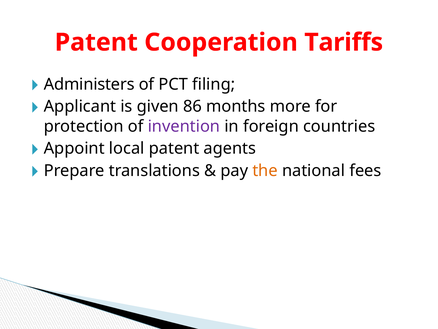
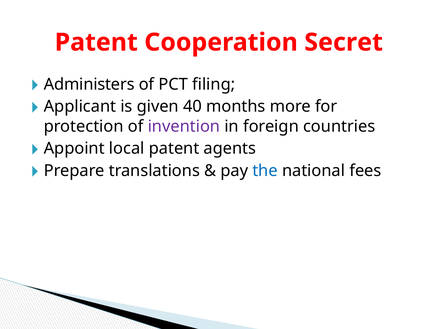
Tariffs: Tariffs -> Secret
86: 86 -> 40
the colour: orange -> blue
